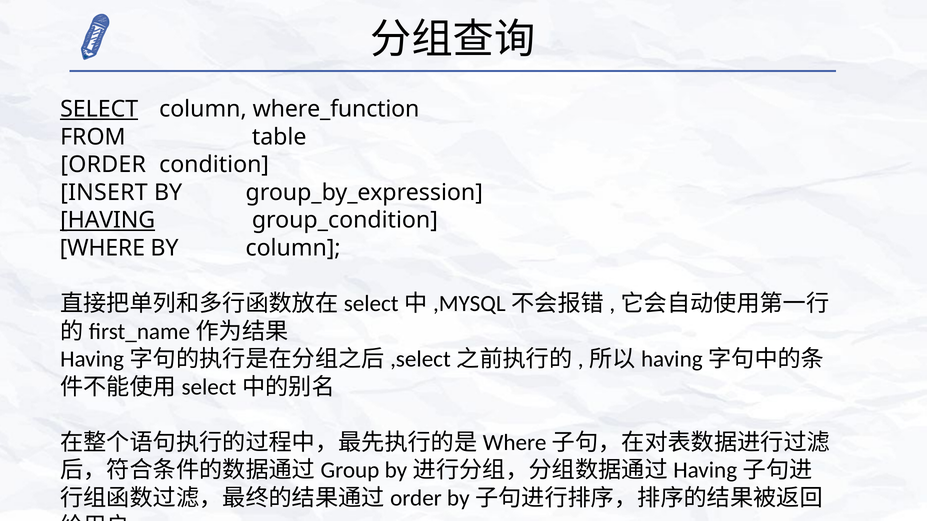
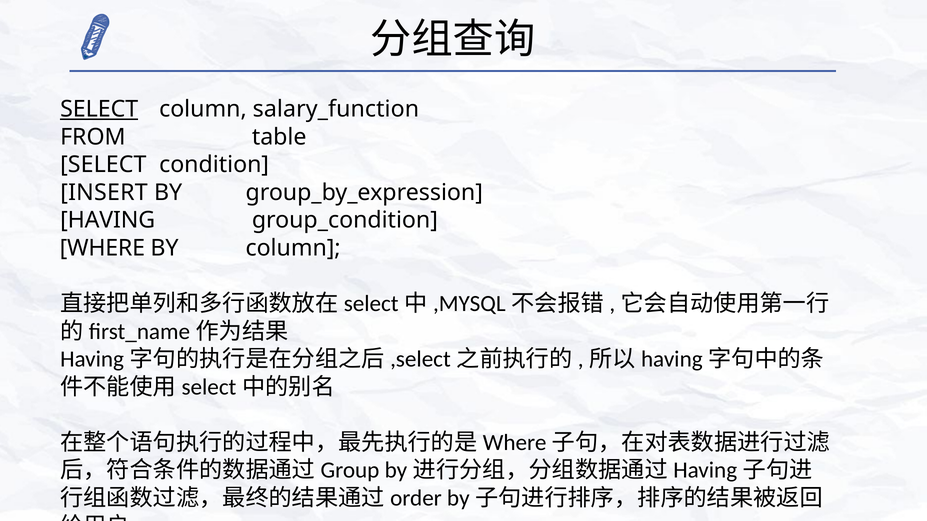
where_function: where_function -> salary_function
ORDER at (103, 165): ORDER -> SELECT
HAVING underline: present -> none
